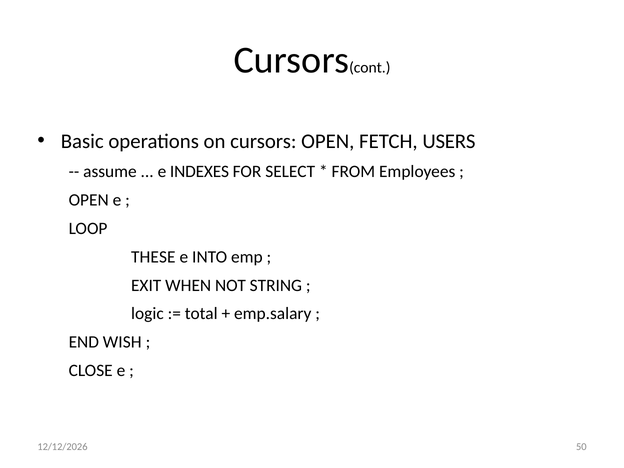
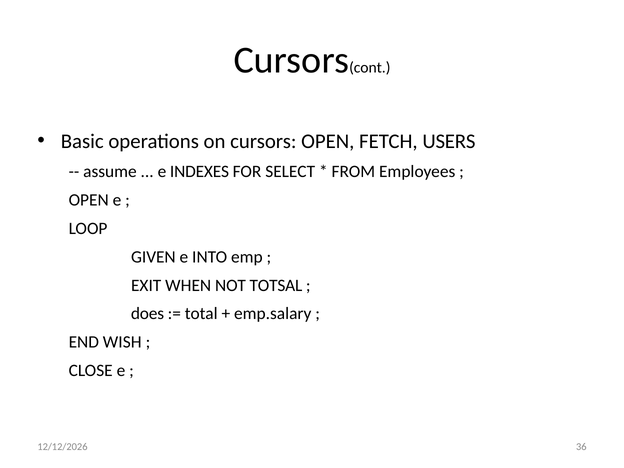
THESE: THESE -> GIVEN
STRING: STRING -> TOTSAL
logic: logic -> does
50: 50 -> 36
